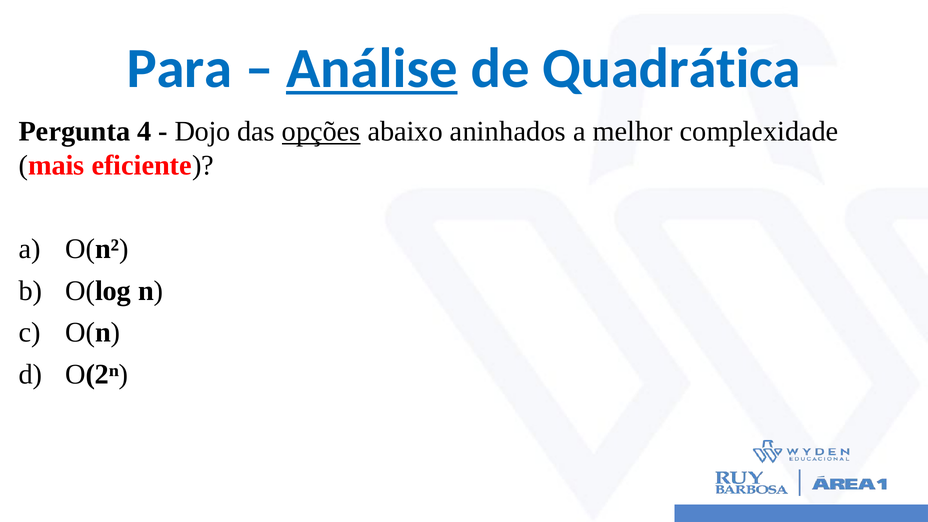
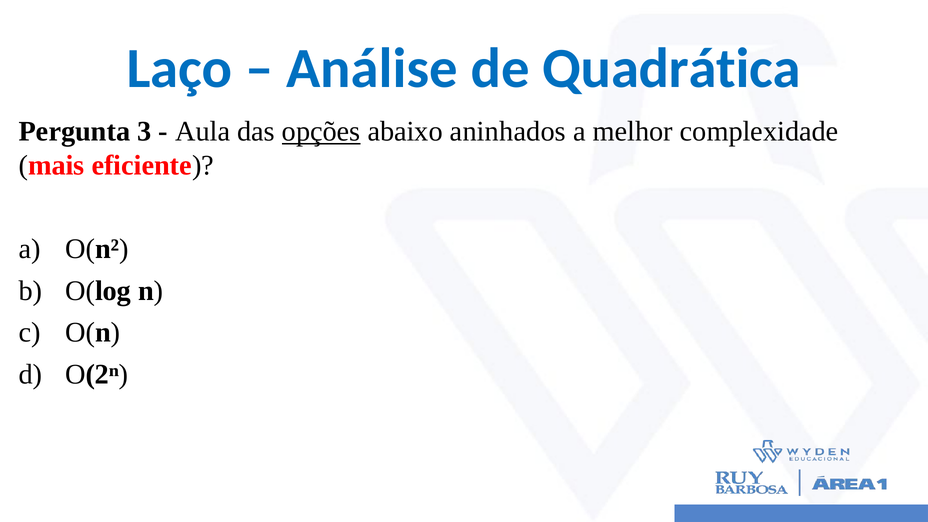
Para: Para -> Laço
Análise underline: present -> none
4: 4 -> 3
Dojo: Dojo -> Aula
